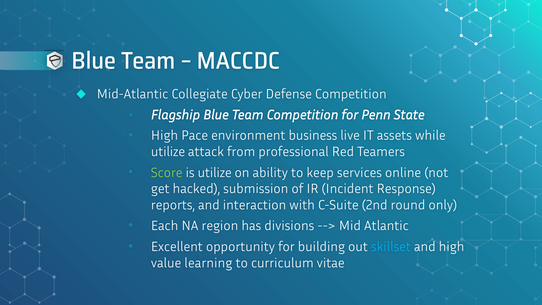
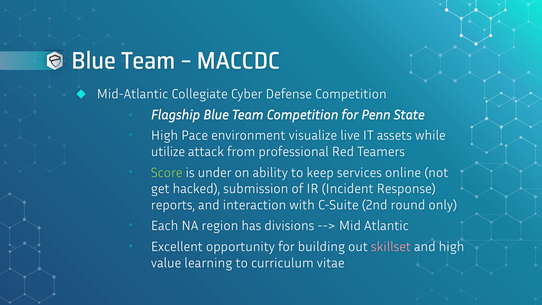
business: business -> visualize
is utilize: utilize -> under
skillset colour: light blue -> pink
